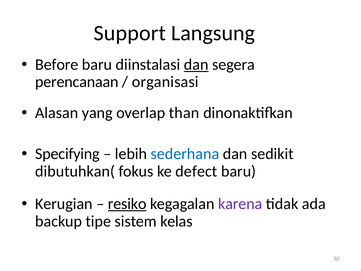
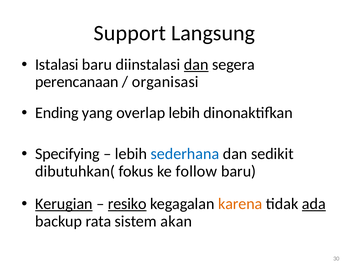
Before: Before -> Istalasi
Alasan: Alasan -> Ending
overlap than: than -> lebih
defect: defect -> follow
Kerugian underline: none -> present
karena colour: purple -> orange
ada underline: none -> present
tipe: tipe -> rata
kelas: kelas -> akan
